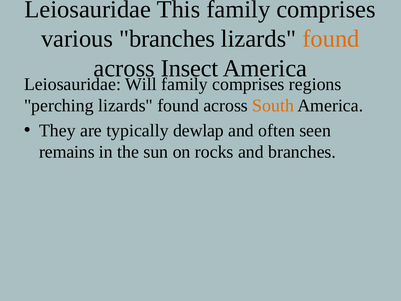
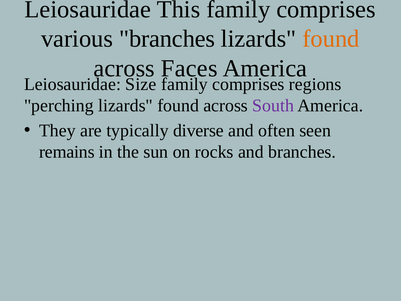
Insect: Insect -> Faces
Will: Will -> Size
South colour: orange -> purple
dewlap: dewlap -> diverse
